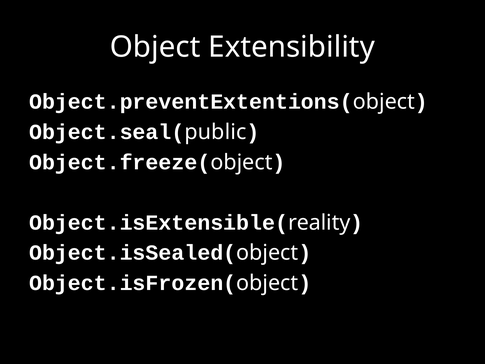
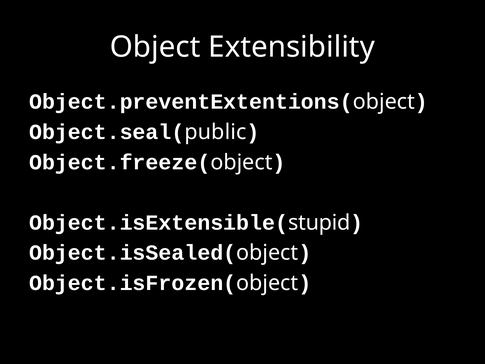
reality: reality -> stupid
